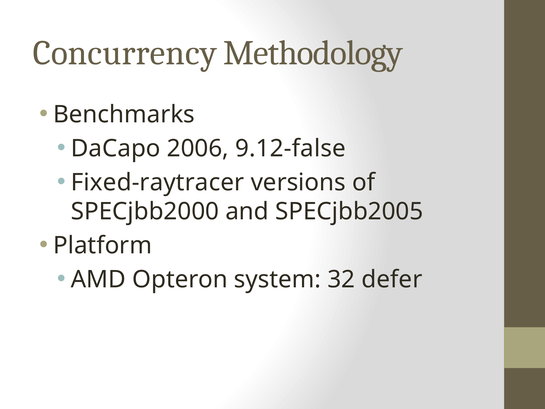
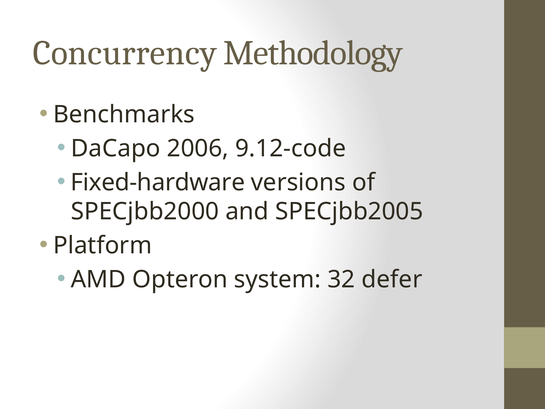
9.12-false: 9.12-false -> 9.12-code
Fixed-raytracer: Fixed-raytracer -> Fixed-hardware
